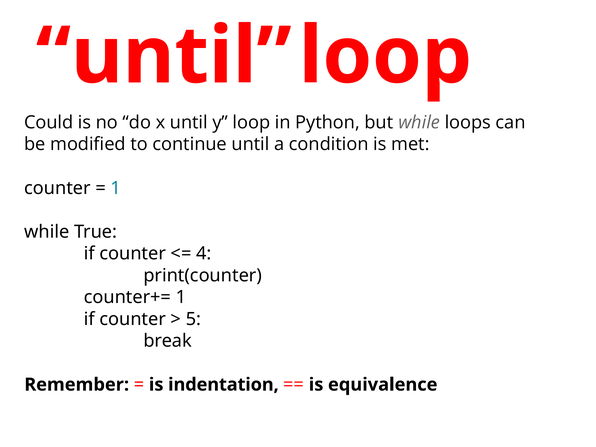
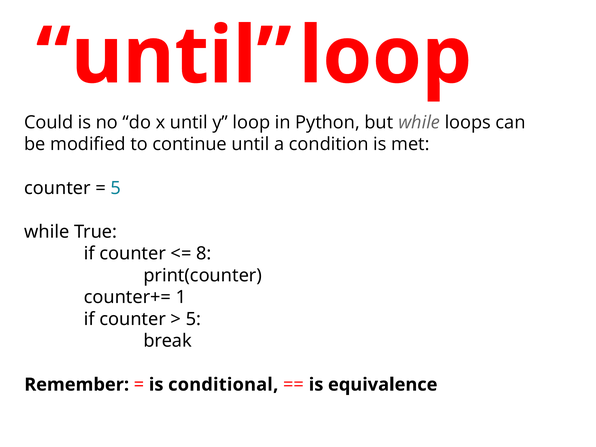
1 at (116, 188): 1 -> 5
4: 4 -> 8
indentation: indentation -> conditional
